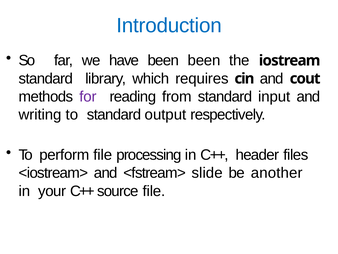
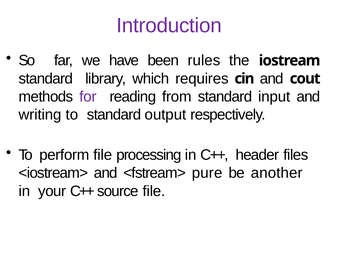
Introduction colour: blue -> purple
been been: been -> rules
slide: slide -> pure
